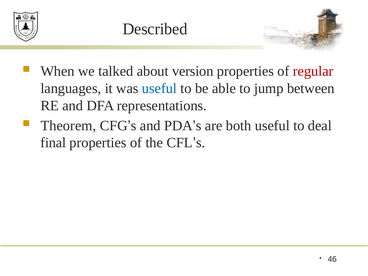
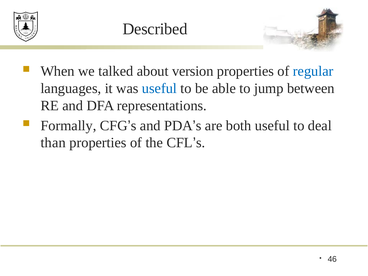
regular colour: red -> blue
Theorem: Theorem -> Formally
final: final -> than
